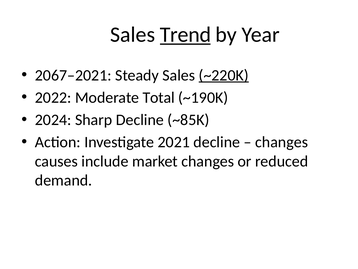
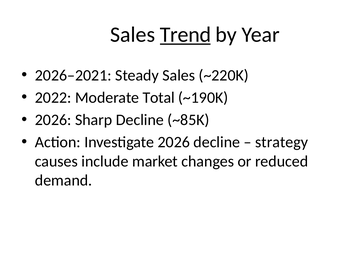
2067–2021: 2067–2021 -> 2026–2021
~220K underline: present -> none
2024 at (53, 120): 2024 -> 2026
Investigate 2021: 2021 -> 2026
changes at (282, 142): changes -> strategy
